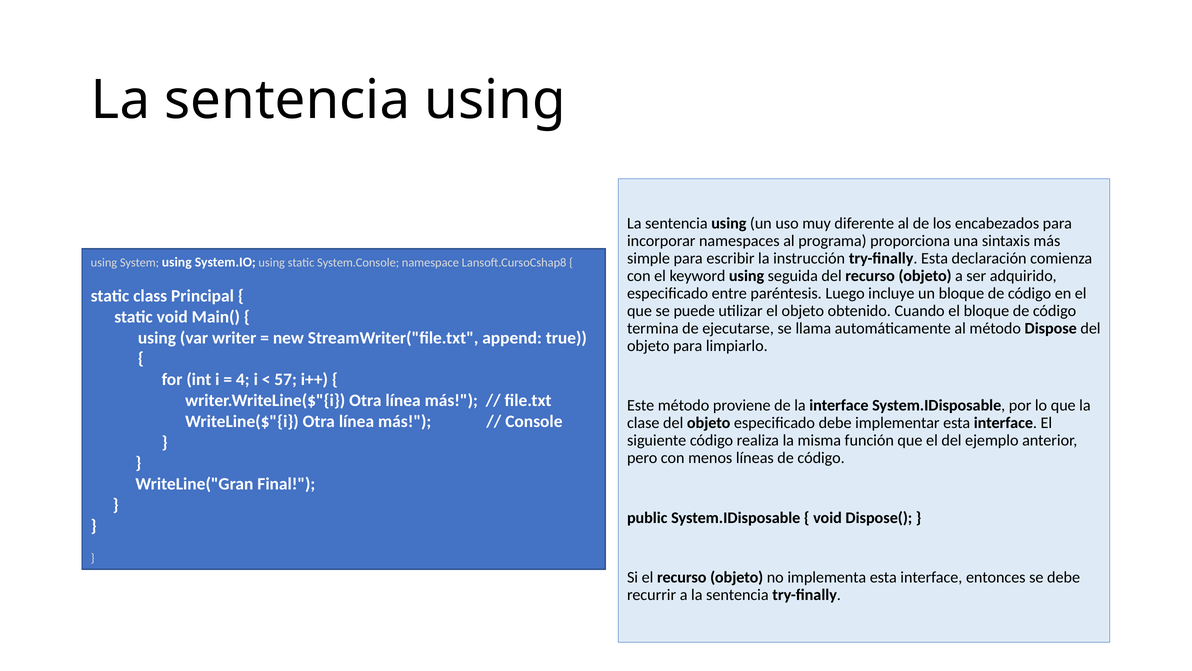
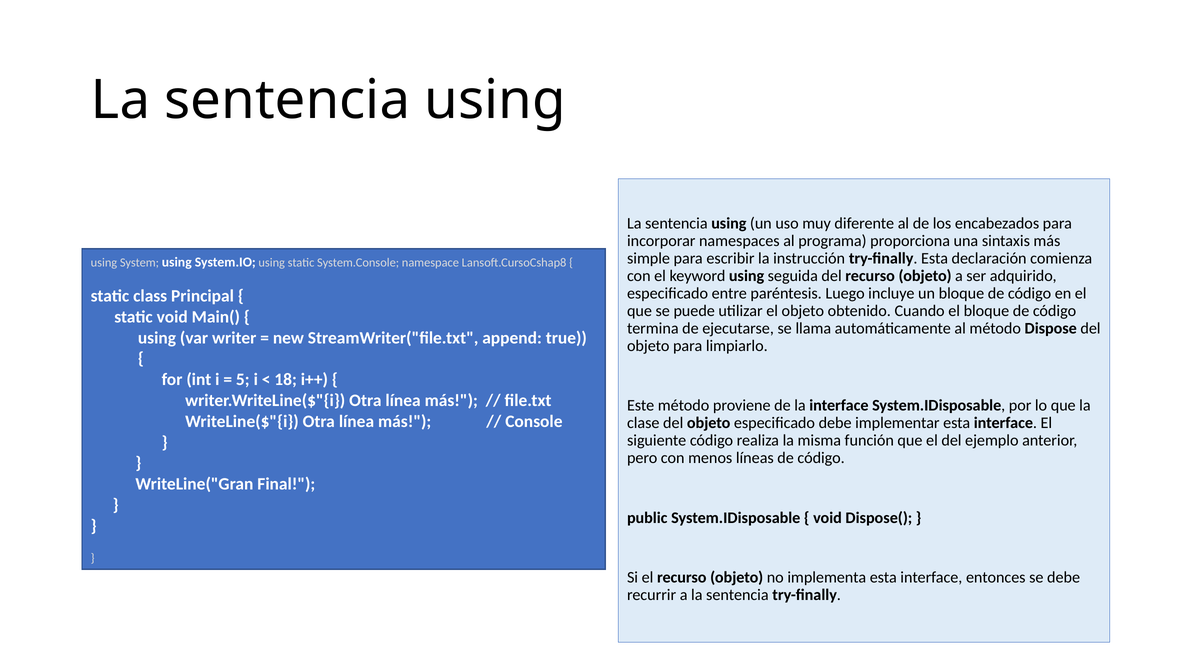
4: 4 -> 5
57: 57 -> 18
